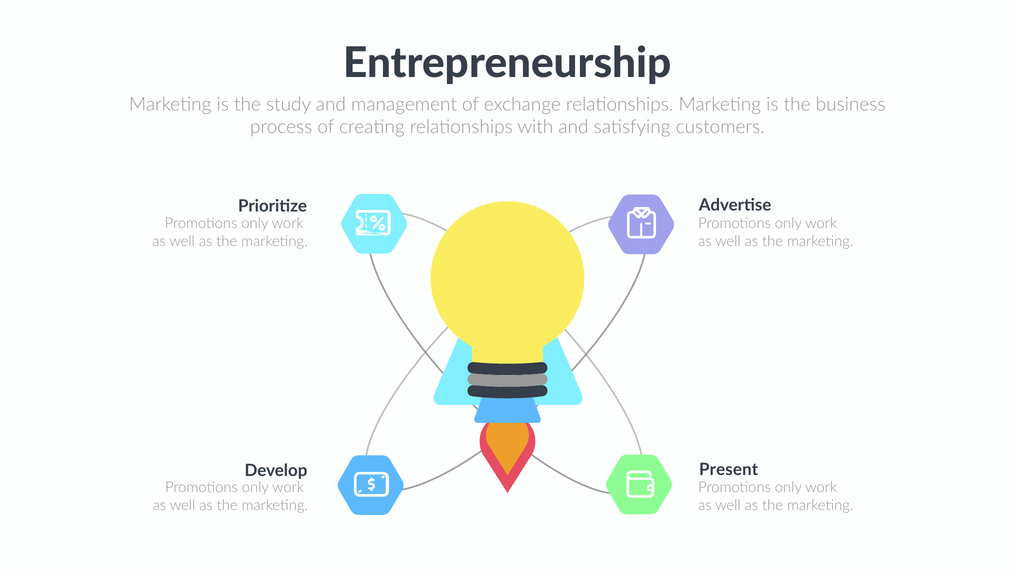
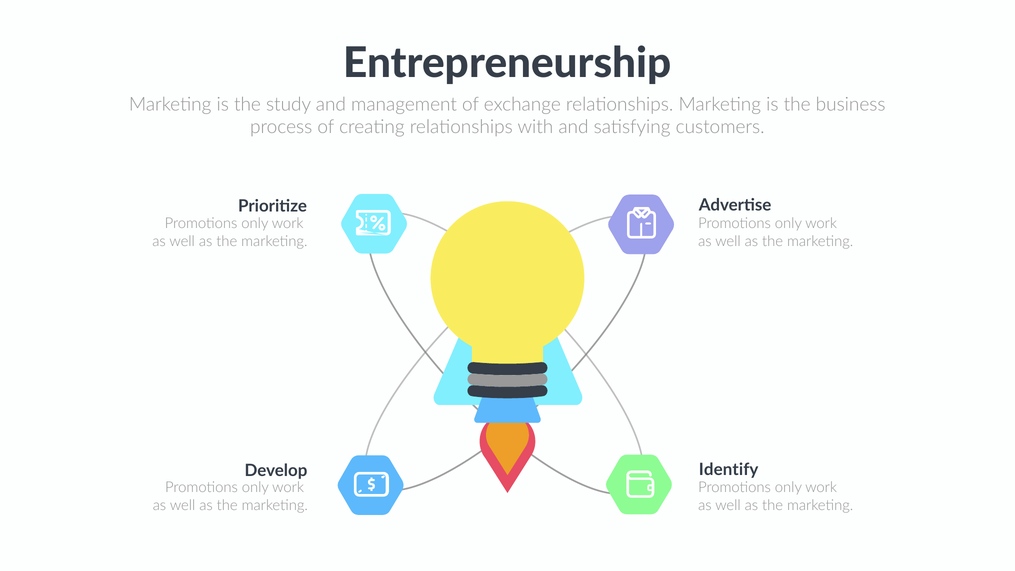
Present: Present -> Identify
